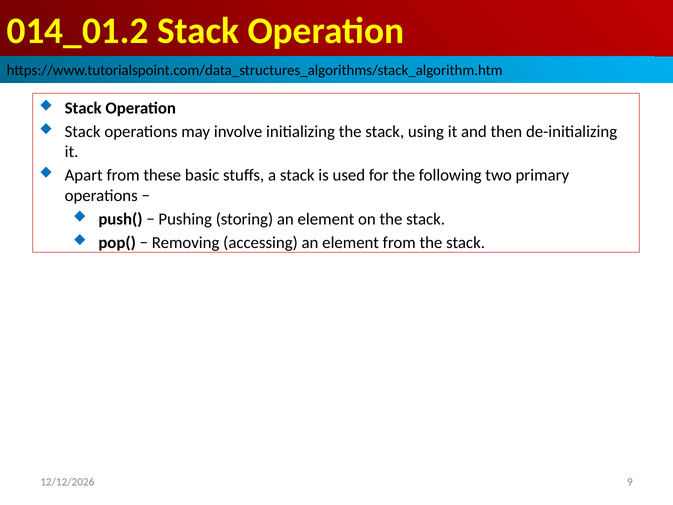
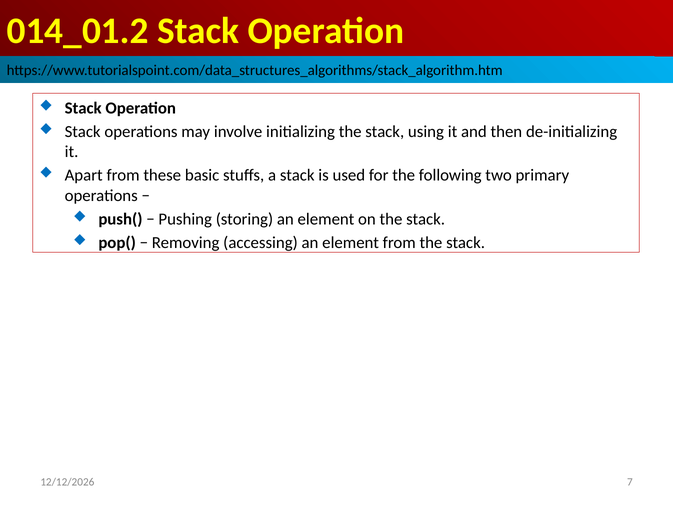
9: 9 -> 7
